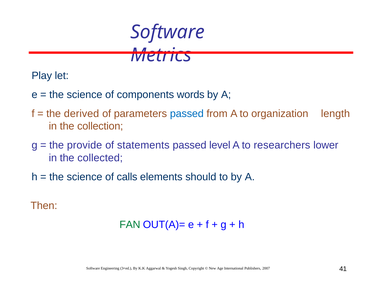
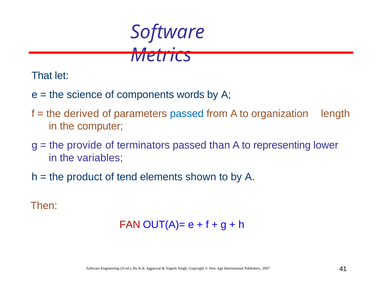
Play: Play -> That
collection: collection -> computer
statements: statements -> terminators
level: level -> than
researchers: researchers -> representing
collected: collected -> variables
science at (85, 177): science -> product
calls: calls -> tend
should: should -> shown
FAN colour: green -> red
